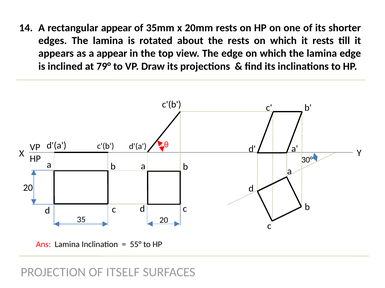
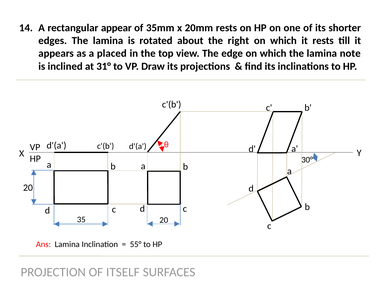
the rests: rests -> right
a appear: appear -> placed
lamina edge: edge -> note
79°: 79° -> 31°
